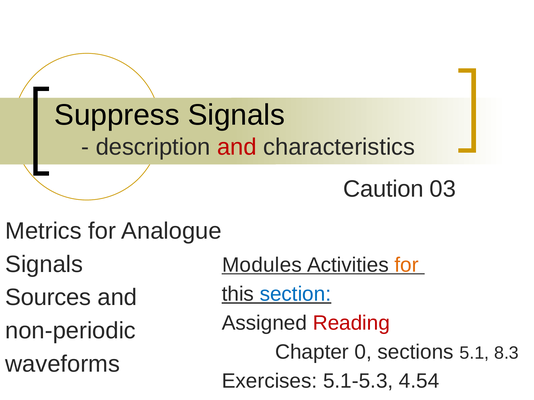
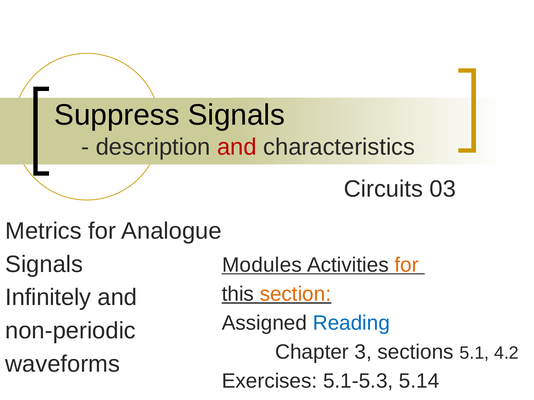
Caution: Caution -> Circuits
section colour: blue -> orange
Sources: Sources -> Infinitely
Reading colour: red -> blue
0: 0 -> 3
8.3: 8.3 -> 4.2
4.54: 4.54 -> 5.14
